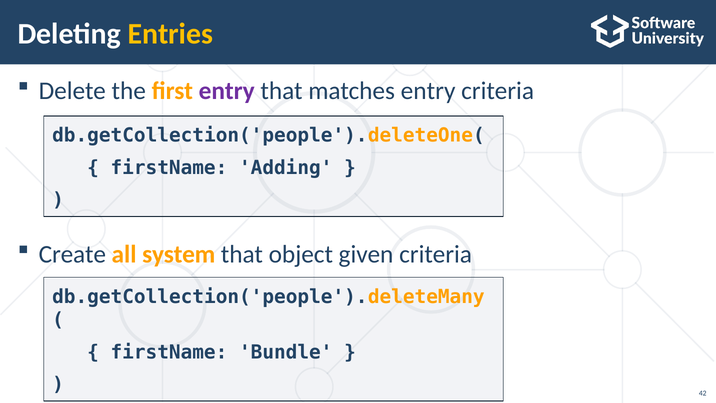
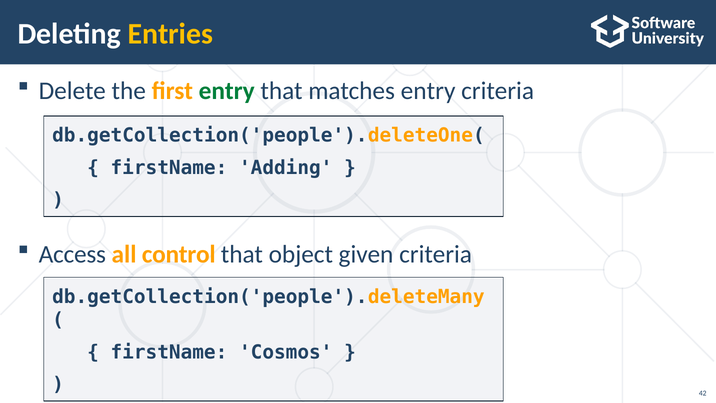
entry at (227, 91) colour: purple -> green
Create: Create -> Access
system: system -> control
Bundle: Bundle -> Cosmos
